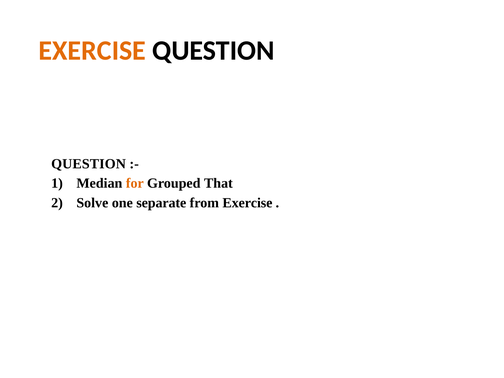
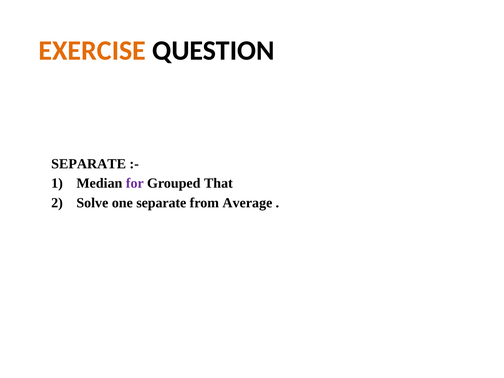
QUESTION at (89, 164): QUESTION -> SEPARATE
for colour: orange -> purple
from Exercise: Exercise -> Average
